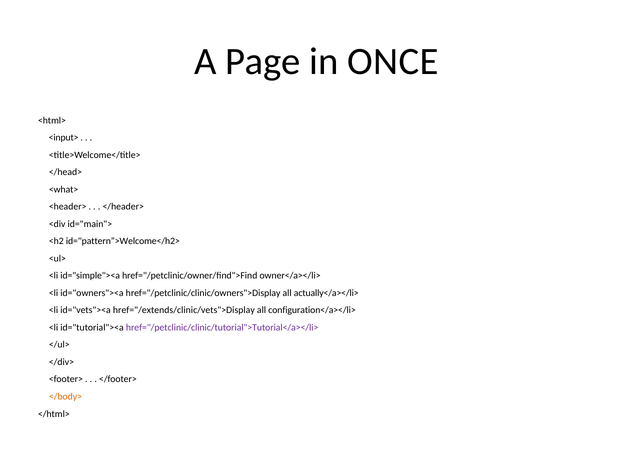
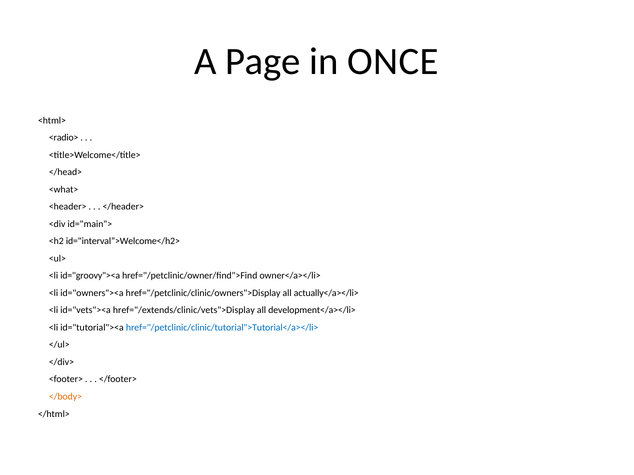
<input>: <input> -> <radio>
id="pattern”>Welcome</h2>: id="pattern”>Welcome</h2> -> id="interval”>Welcome</h2>
id="simple"><a: id="simple"><a -> id="groovy"><a
configuration</a></li>: configuration</a></li> -> development</a></li>
href="/petclinic/clinic/tutorial">Tutorial</a></li> colour: purple -> blue
